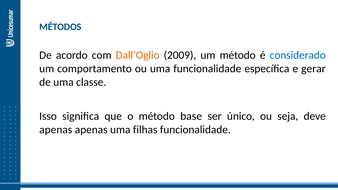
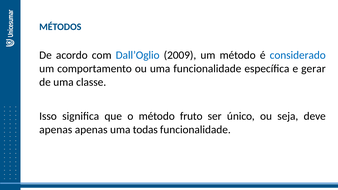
Dall’Oglio colour: orange -> blue
base: base -> fruto
filhas: filhas -> todas
